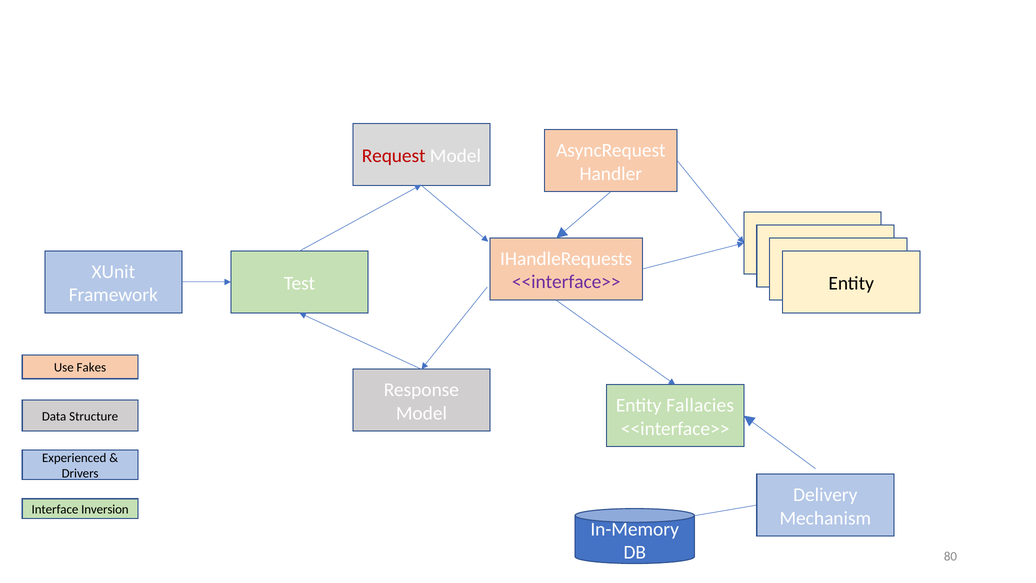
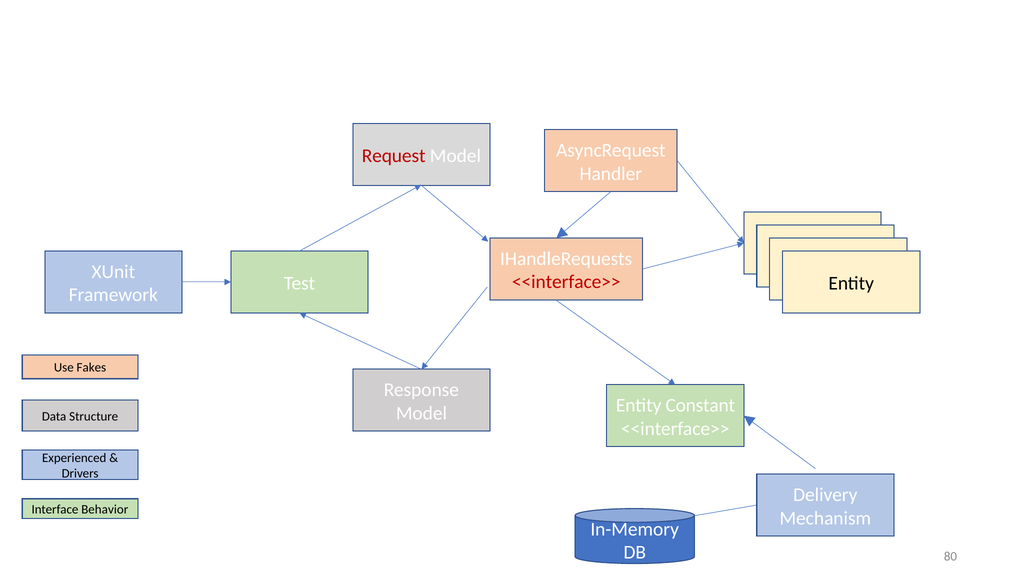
<<interface>> at (566, 282) colour: purple -> red
Fallacies: Fallacies -> Constant
Inversion: Inversion -> Behavior
